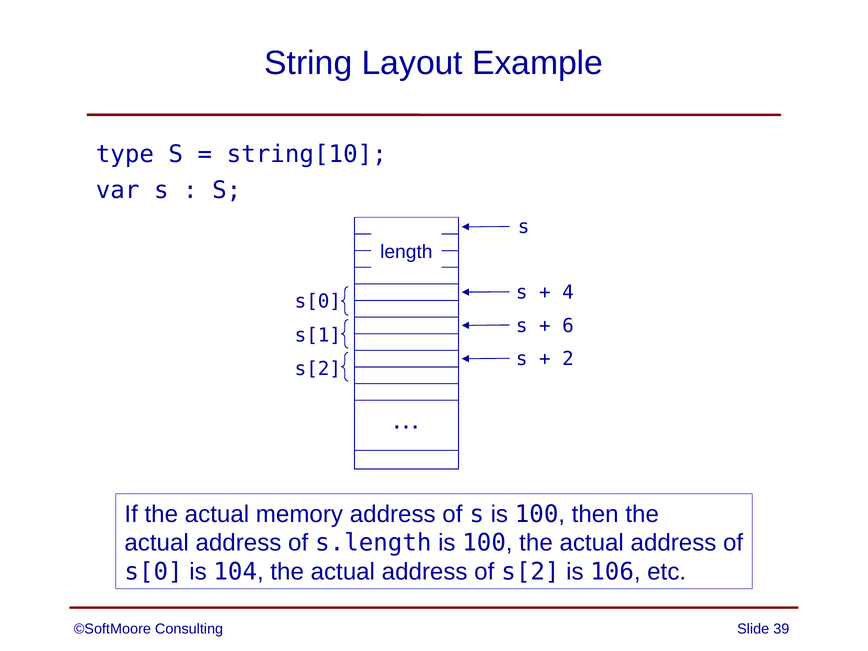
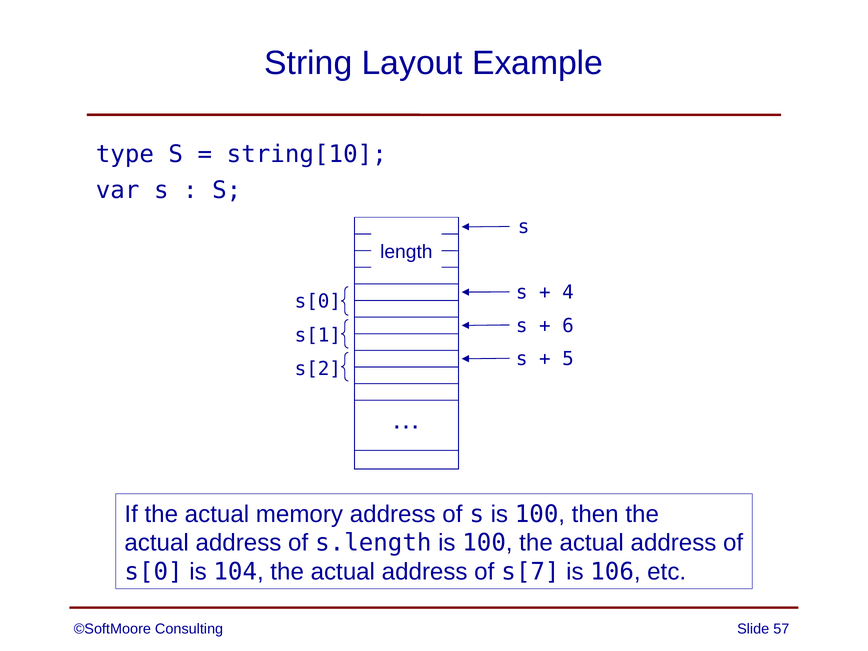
2: 2 -> 5
of s[2: s[2 -> s[7
39: 39 -> 57
